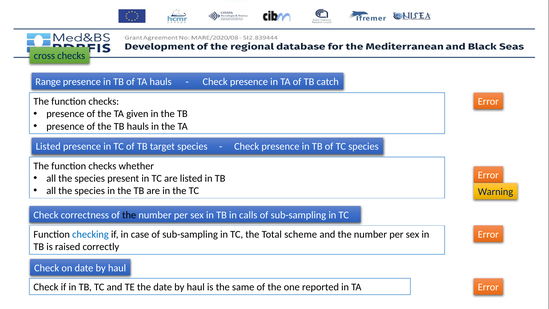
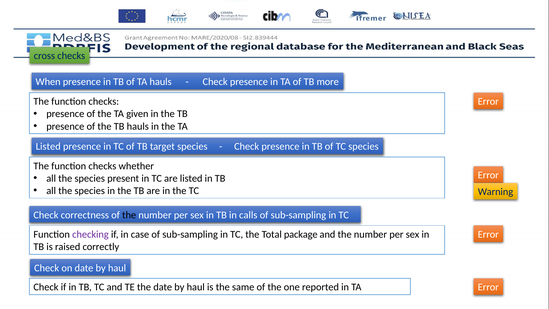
Range: Range -> When
catch: catch -> more
checking colour: blue -> purple
scheme: scheme -> package
